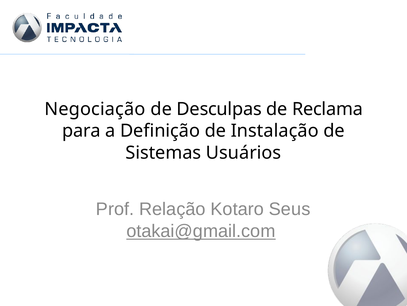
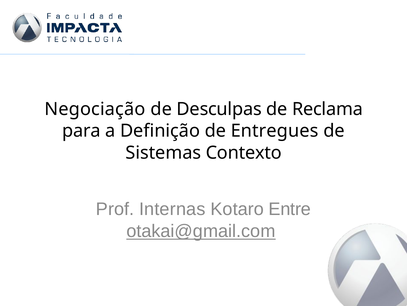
Instalação: Instalação -> Entregues
Usuários: Usuários -> Contexto
Relação: Relação -> Internas
Seus: Seus -> Entre
